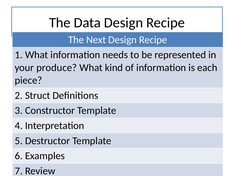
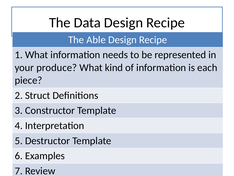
Next: Next -> Able
